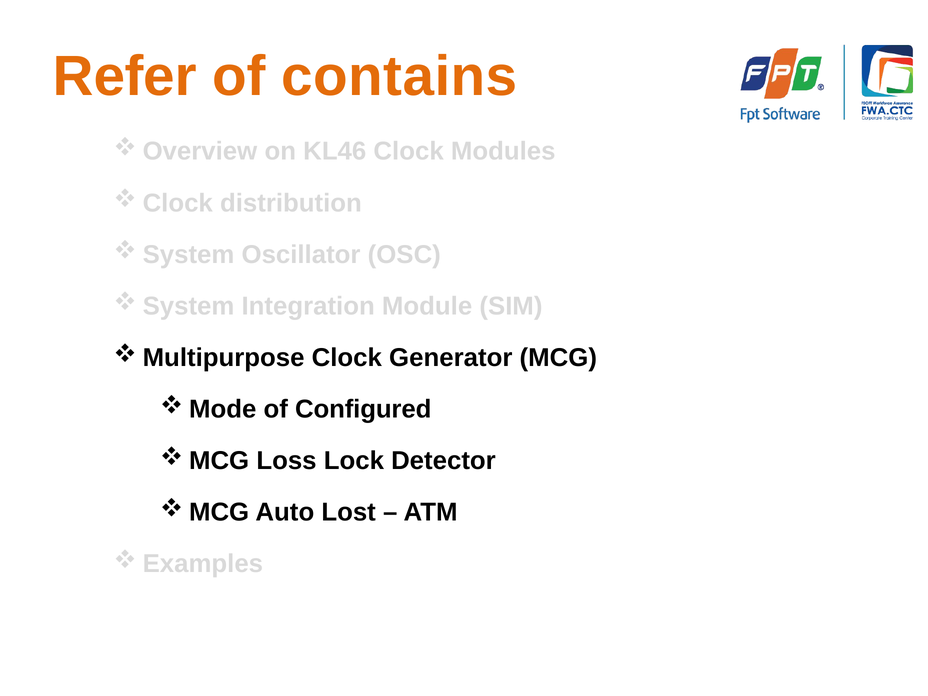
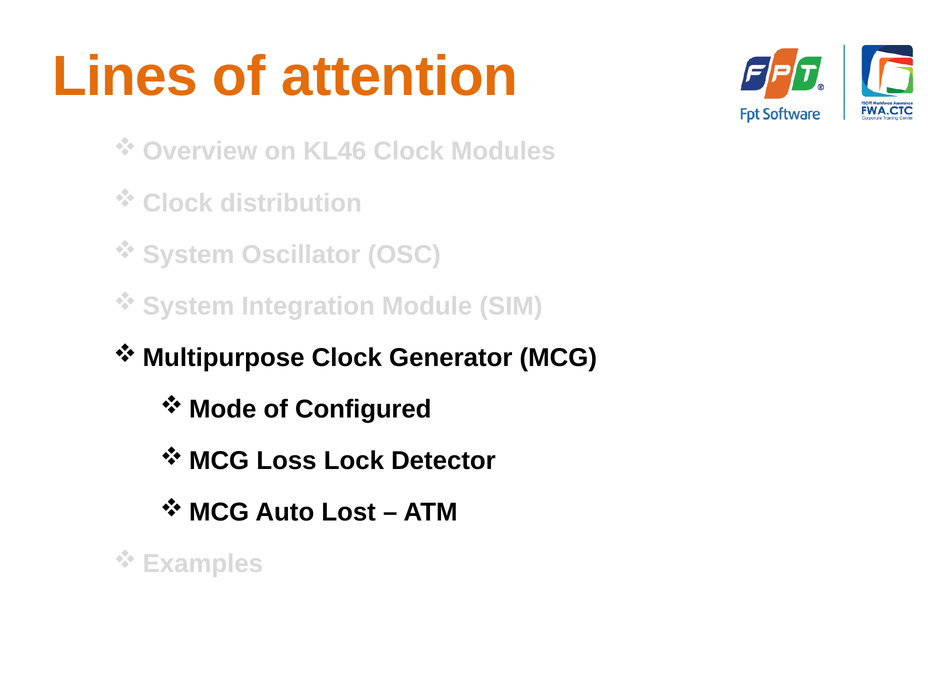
Refer: Refer -> Lines
contains: contains -> attention
